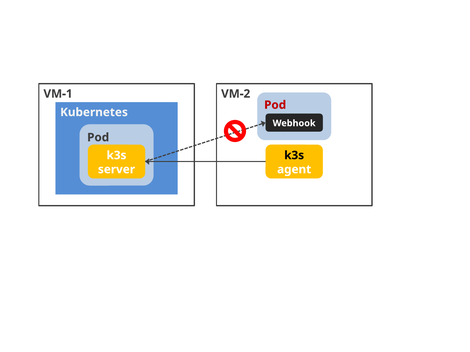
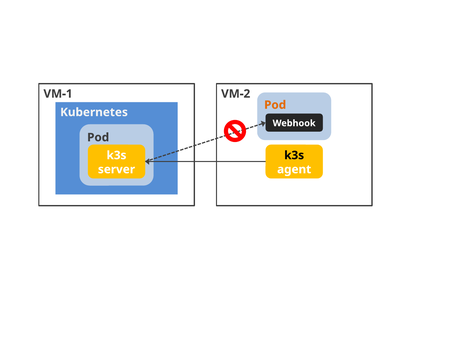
Pod at (275, 105) colour: red -> orange
